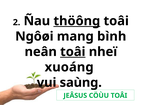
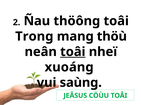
thöông underline: present -> none
Ngôøi: Ngôøi -> Trong
bình: bình -> thöù
